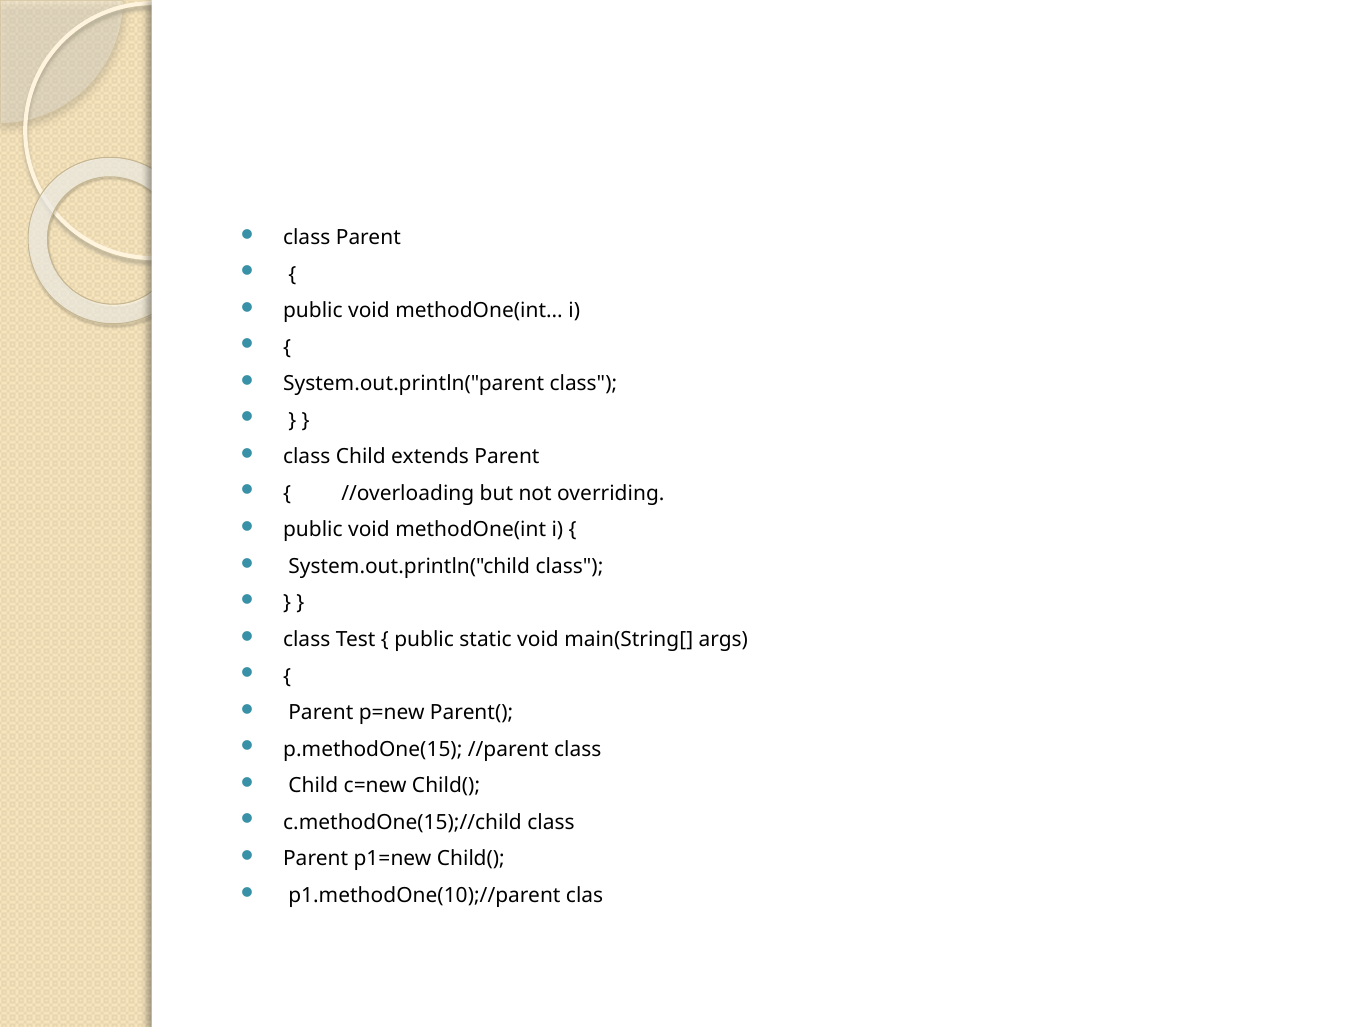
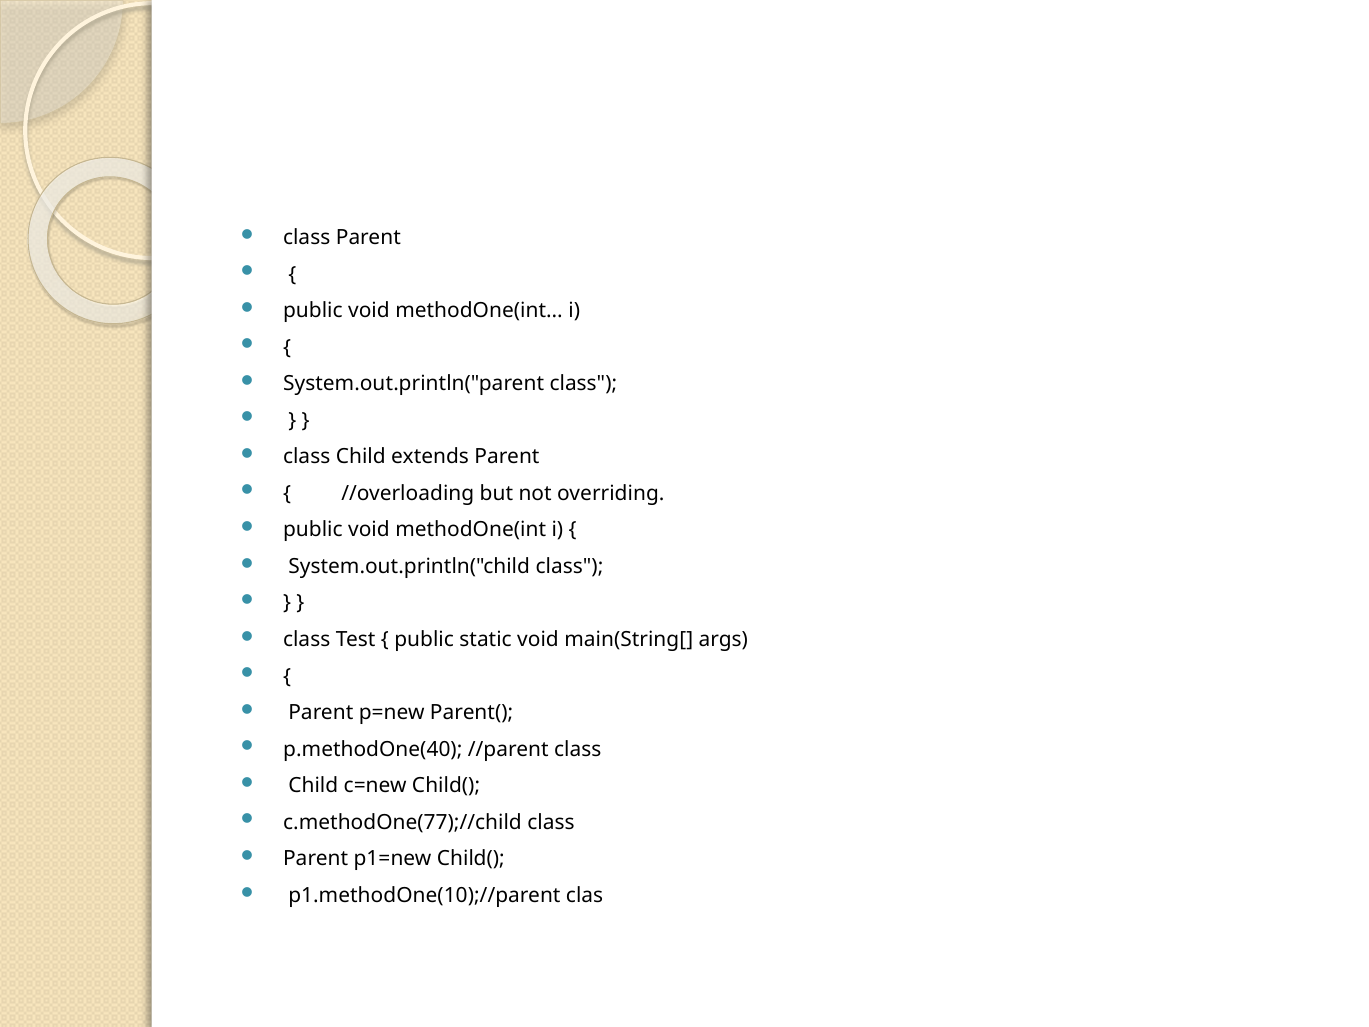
p.methodOne(15: p.methodOne(15 -> p.methodOne(40
c.methodOne(15);//child: c.methodOne(15);//child -> c.methodOne(77);//child
